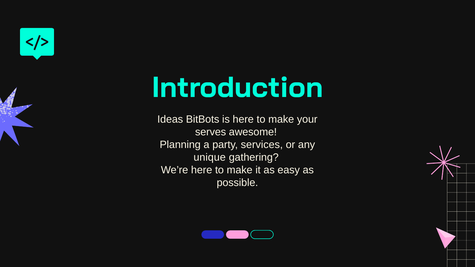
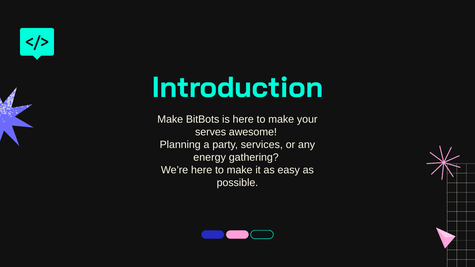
Ideas at (170, 120): Ideas -> Make
unique: unique -> energy
